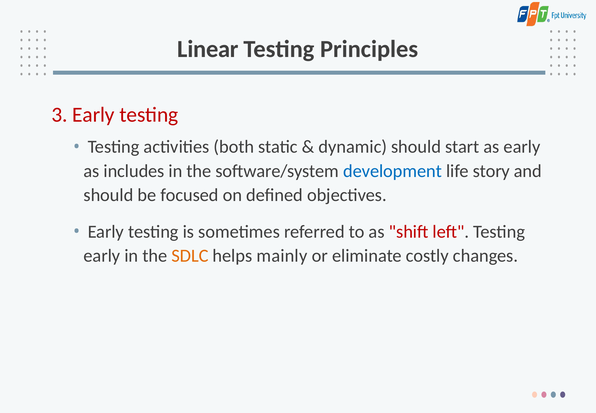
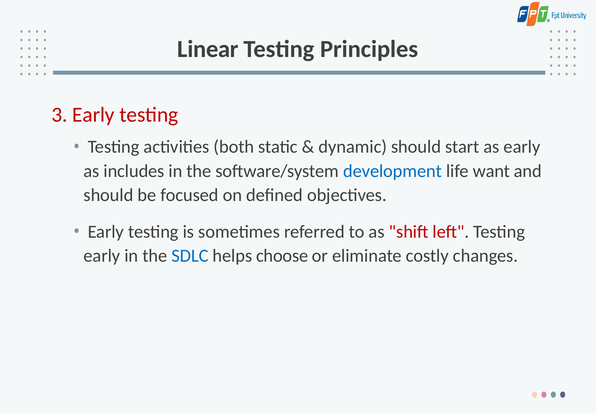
story: story -> want
SDLC colour: orange -> blue
mainly: mainly -> choose
